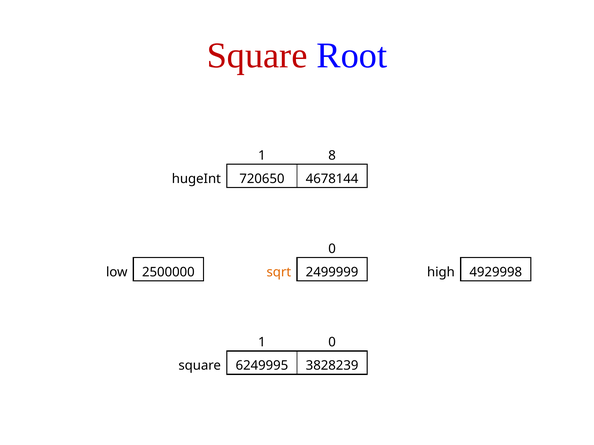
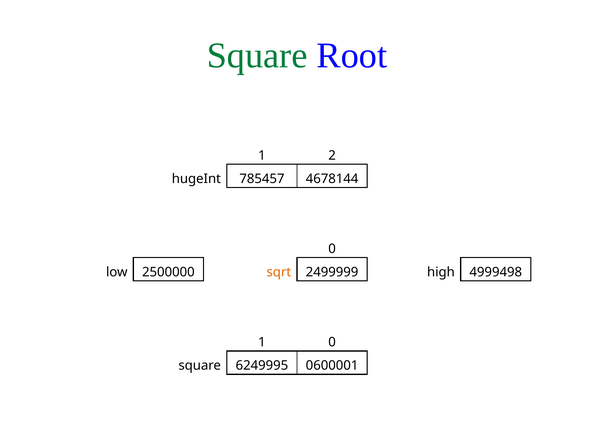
Square at (257, 56) colour: red -> green
8: 8 -> 2
720650: 720650 -> 785457
4929998: 4929998 -> 4999498
3828239: 3828239 -> 0600001
